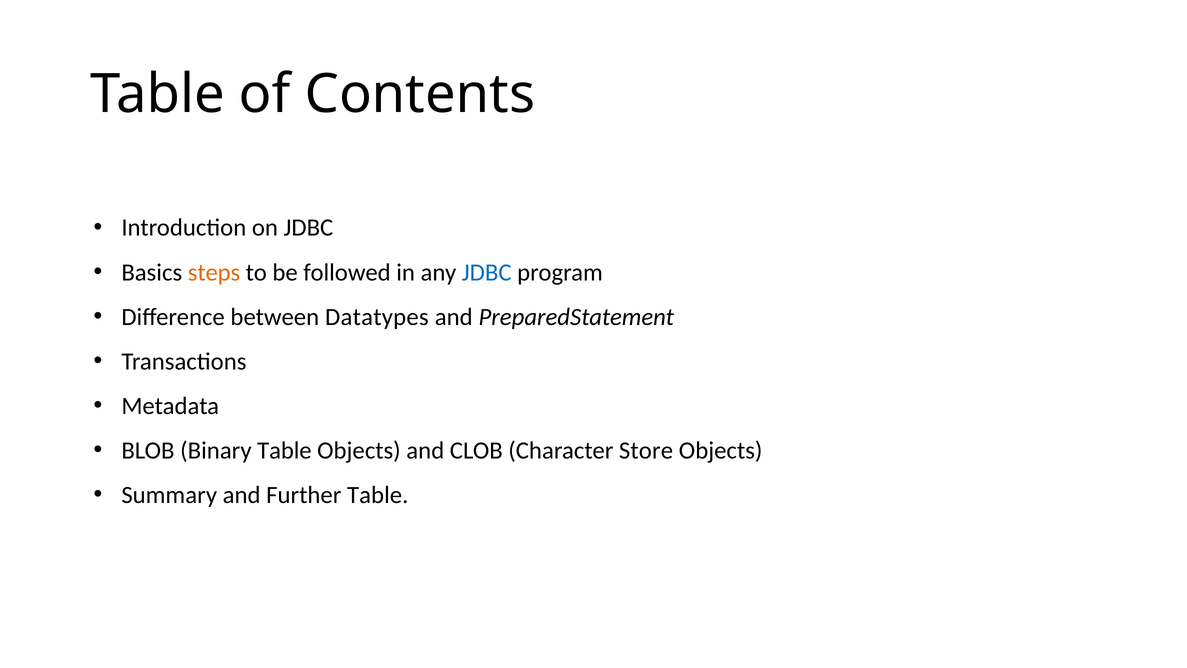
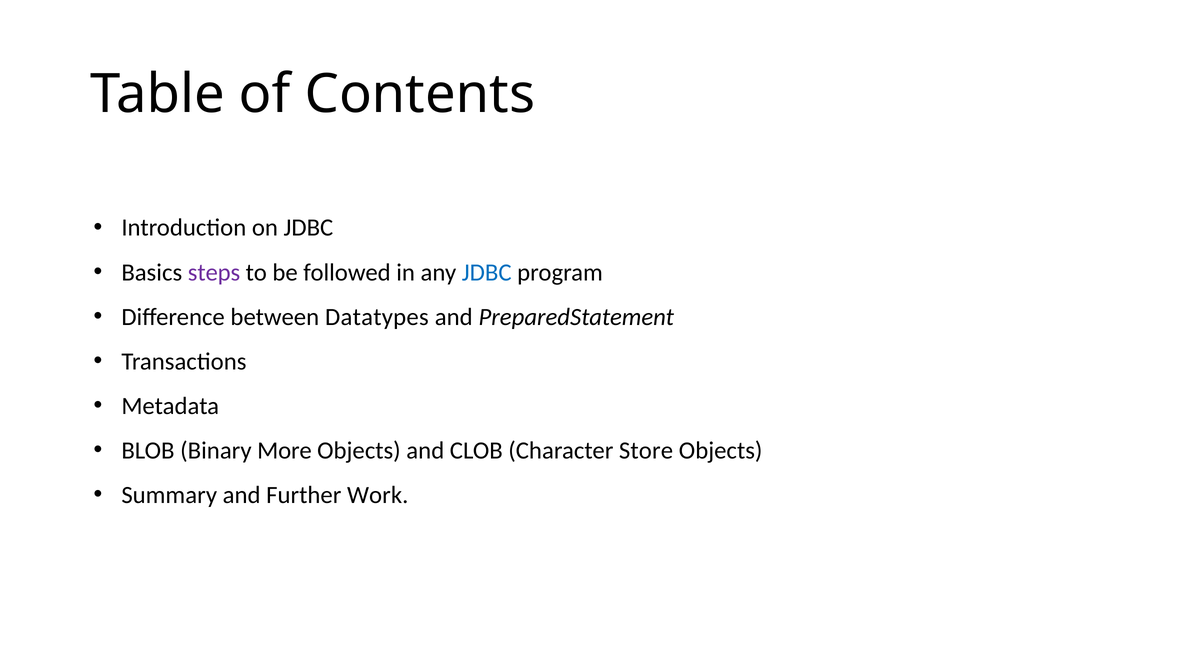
steps colour: orange -> purple
Binary Table: Table -> More
Further Table: Table -> Work
